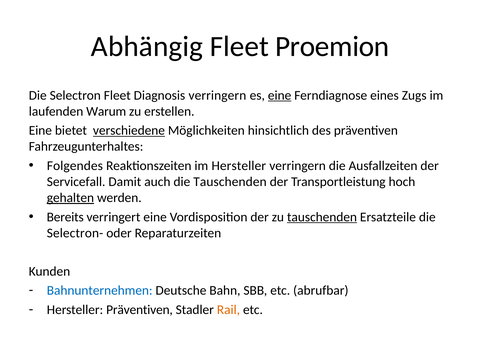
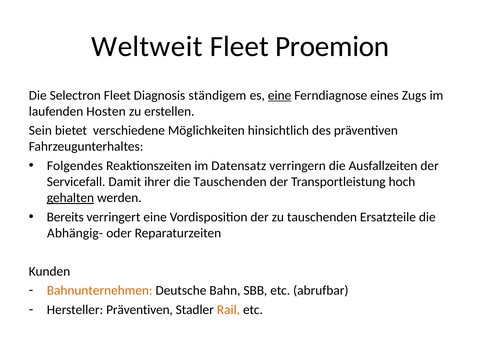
Abhängig: Abhängig -> Weltweit
Diagnosis verringern: verringern -> ständigem
Warum: Warum -> Hosten
Eine at (40, 131): Eine -> Sein
verschiedene underline: present -> none
im Hersteller: Hersteller -> Datensatz
auch: auch -> ihrer
tauschenden at (322, 217) underline: present -> none
Selectron-: Selectron- -> Abhängig-
Bahnunternehmen colour: blue -> orange
